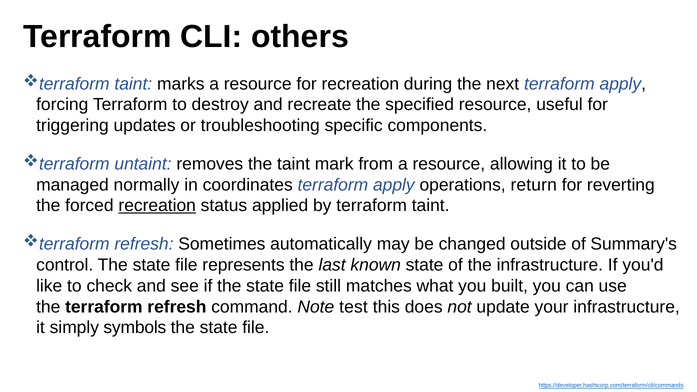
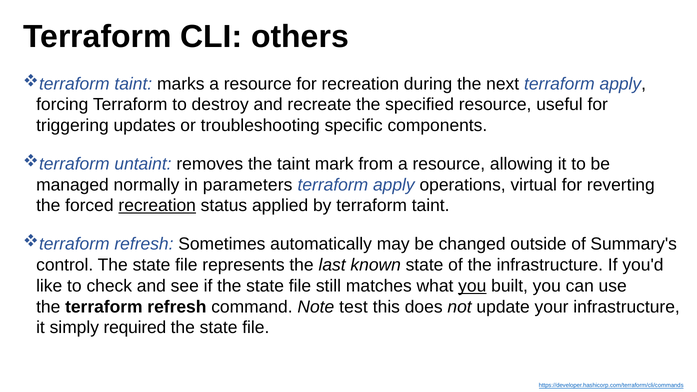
coordinates: coordinates -> parameters
return: return -> virtual
you at (472, 286) underline: none -> present
symbols: symbols -> required
